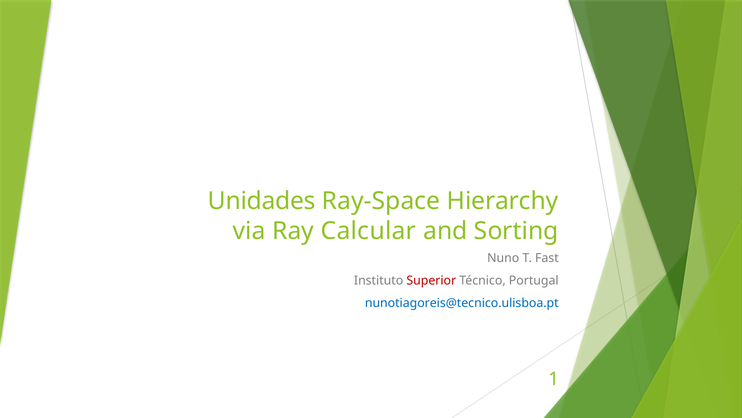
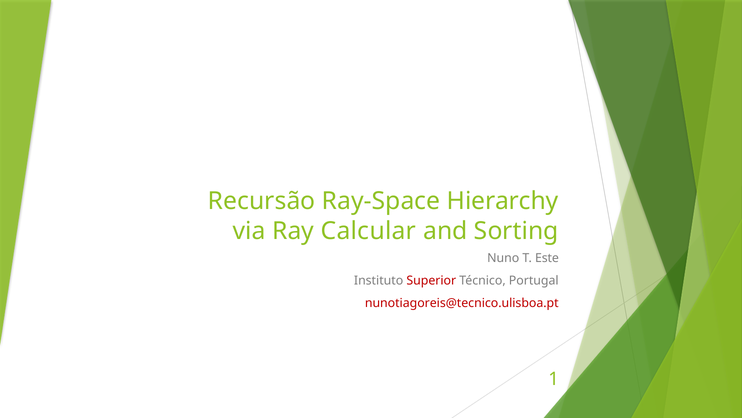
Unidades: Unidades -> Recursão
Fast: Fast -> Este
nunotiagoreis@tecnico.ulisboa.pt colour: blue -> red
